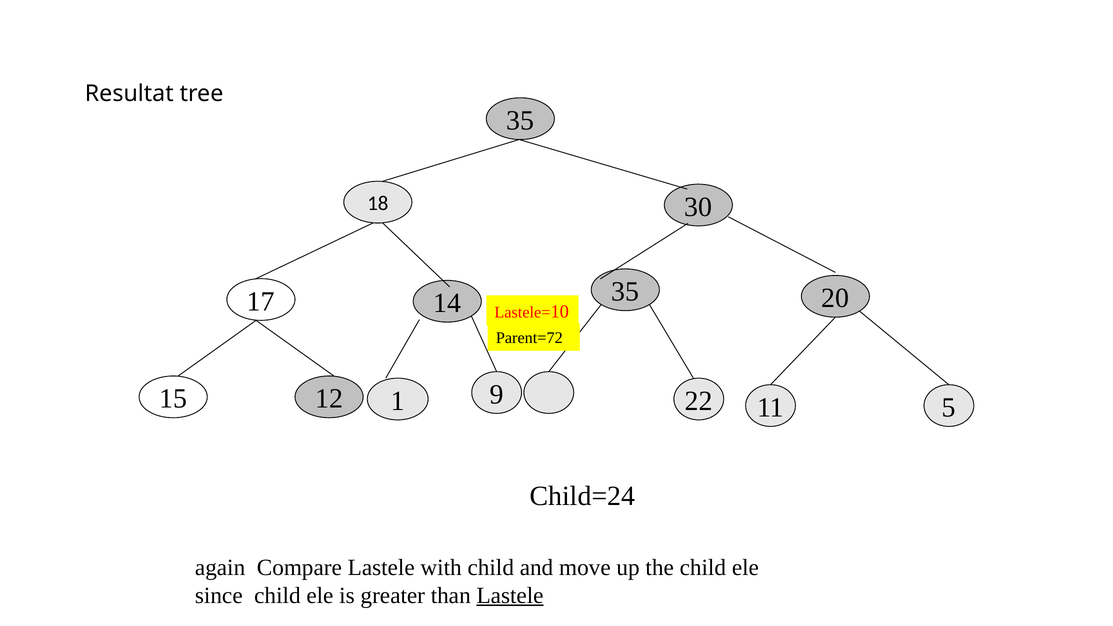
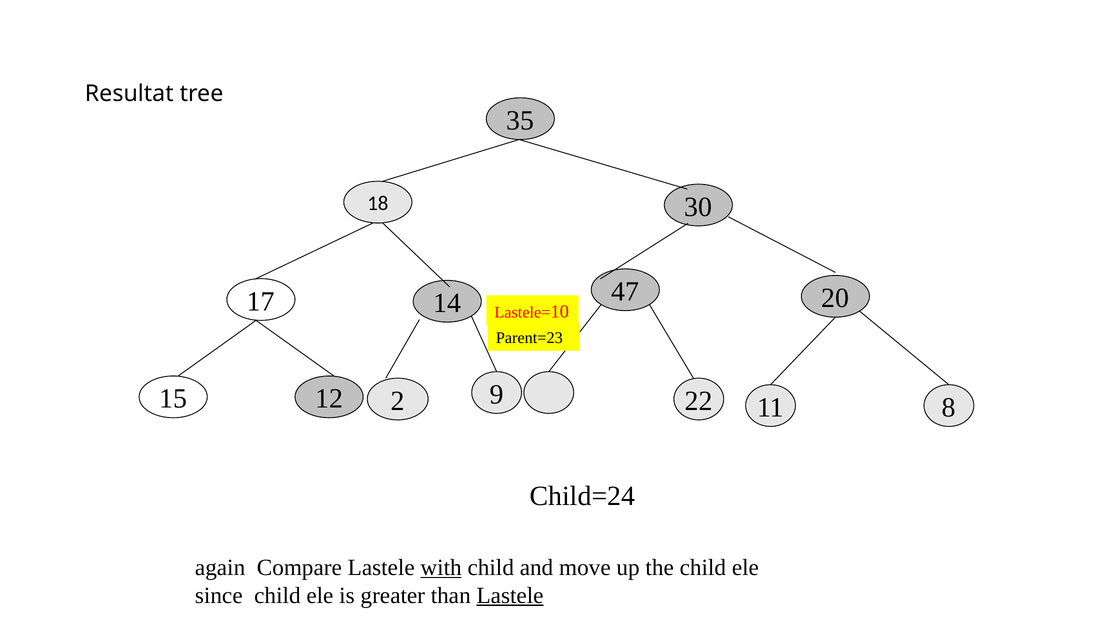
14 35: 35 -> 47
Parent=72: Parent=72 -> Parent=23
1: 1 -> 2
5: 5 -> 8
with underline: none -> present
